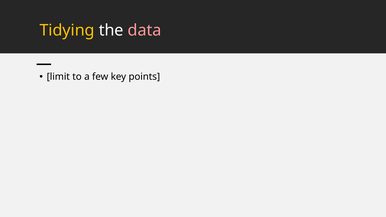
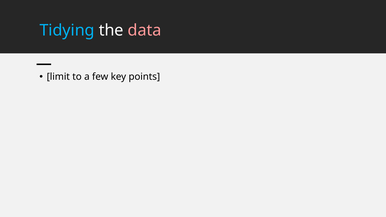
Tidying colour: yellow -> light blue
